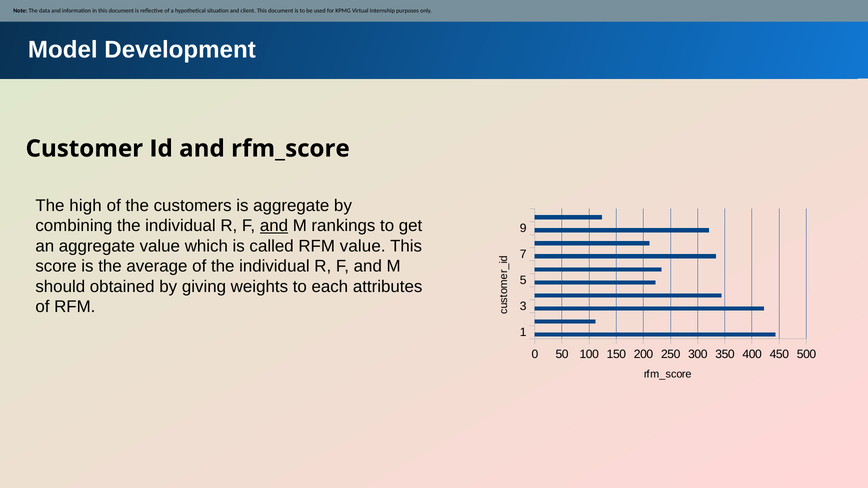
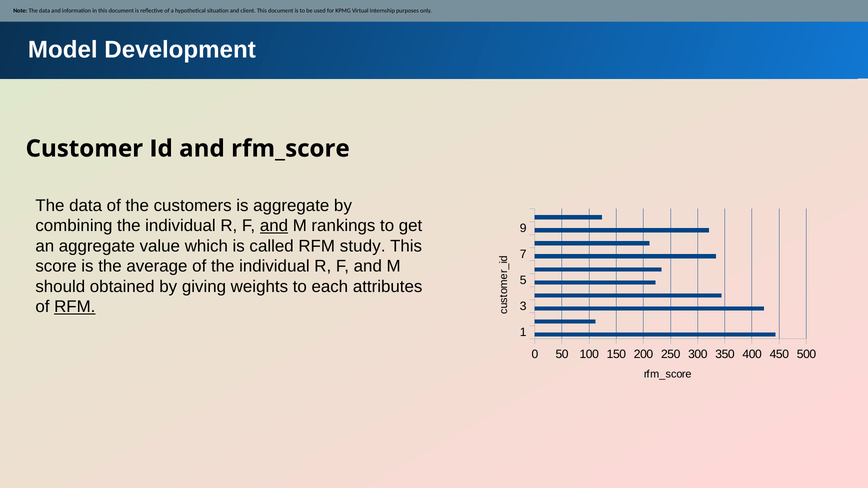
high at (86, 206): high -> data
RFM value: value -> study
RFM at (75, 307) underline: none -> present
